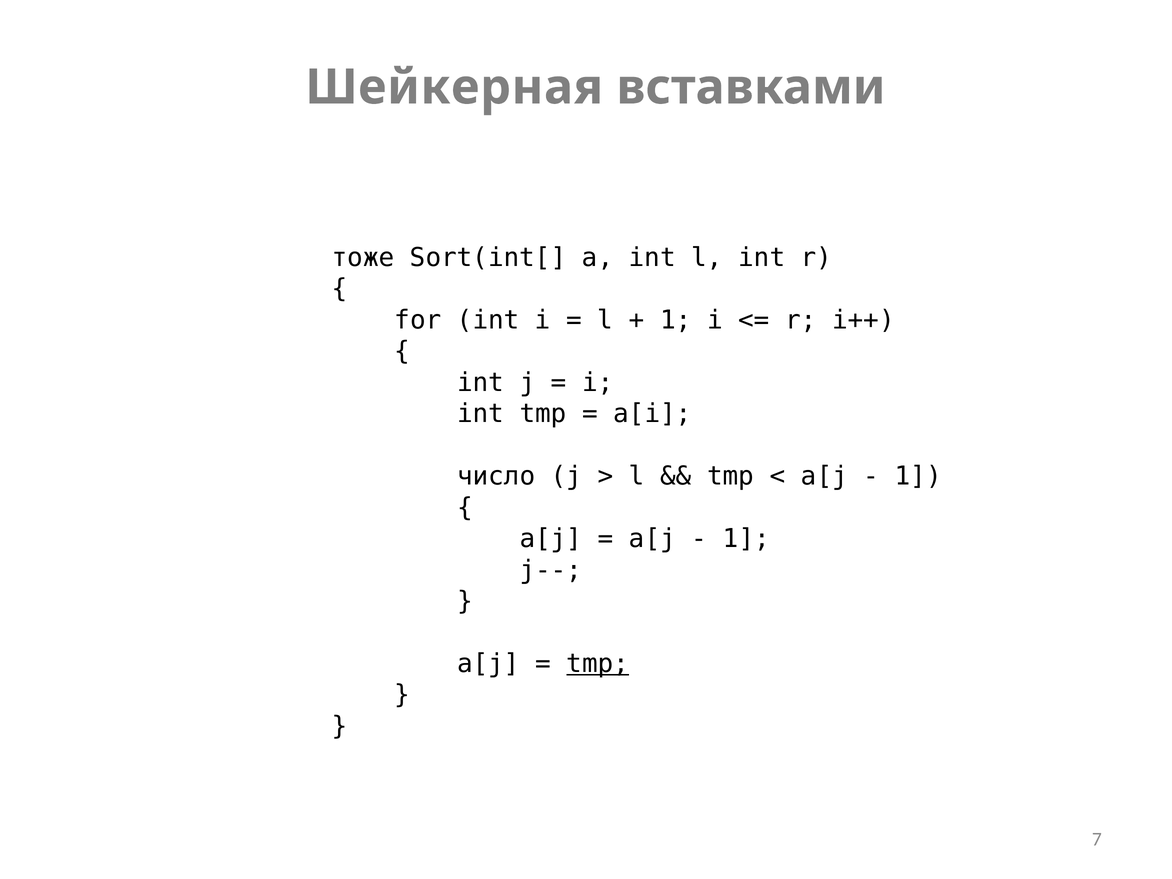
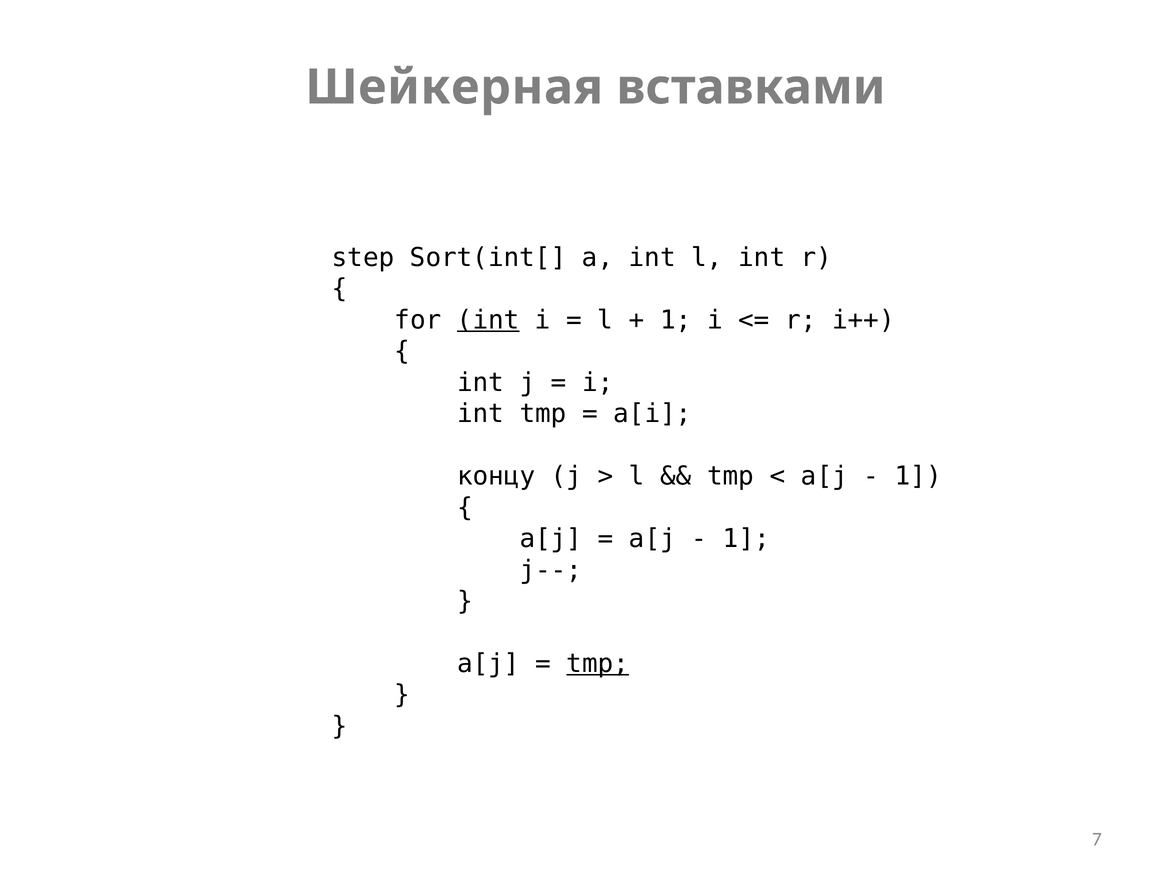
тоже: тоже -> step
int at (488, 320) underline: none -> present
число: число -> концу
